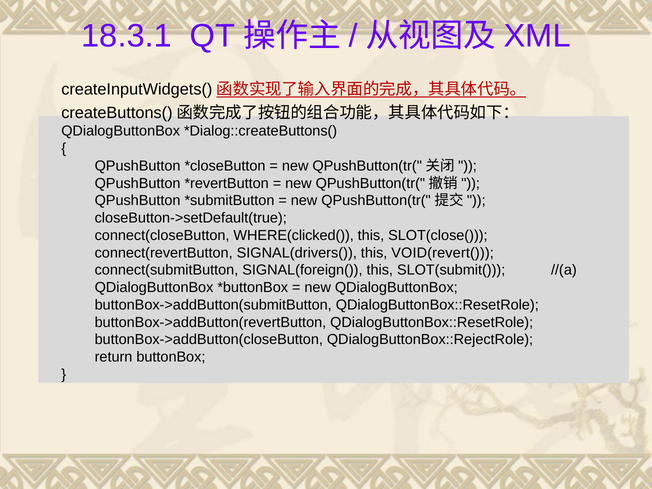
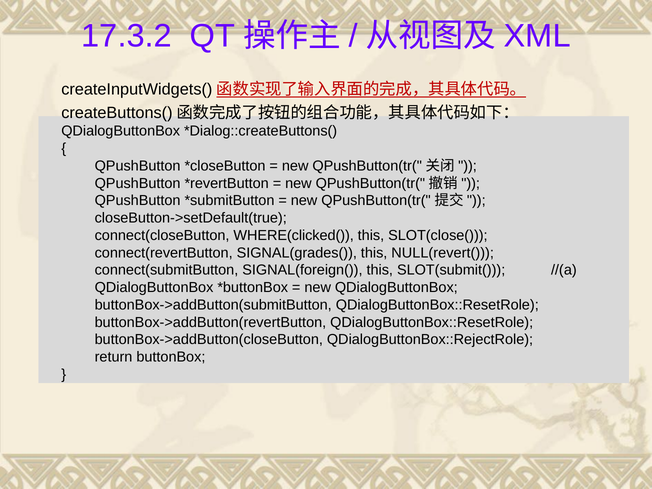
18.3.1: 18.3.1 -> 17.3.2
SIGNAL(drivers(: SIGNAL(drivers( -> SIGNAL(grades(
VOID(revert(: VOID(revert( -> NULL(revert(
